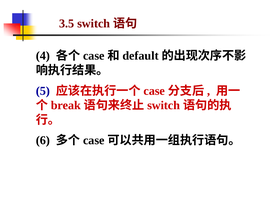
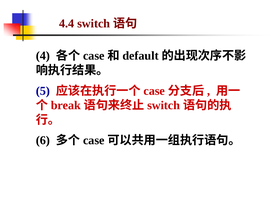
3.5: 3.5 -> 4.4
